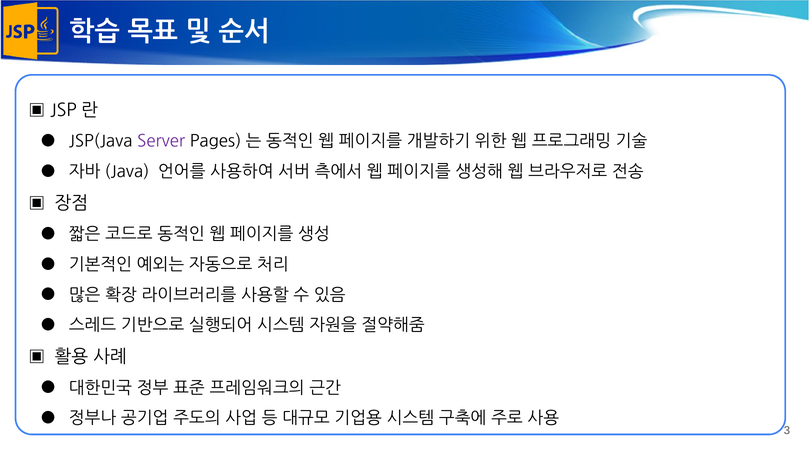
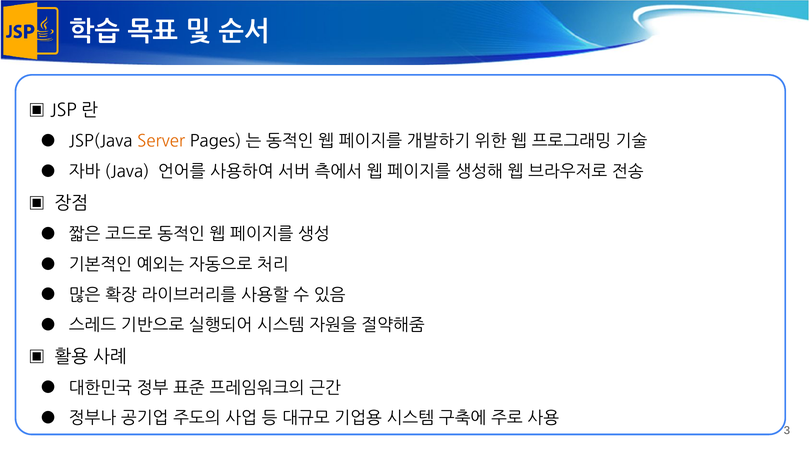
Server colour: purple -> orange
